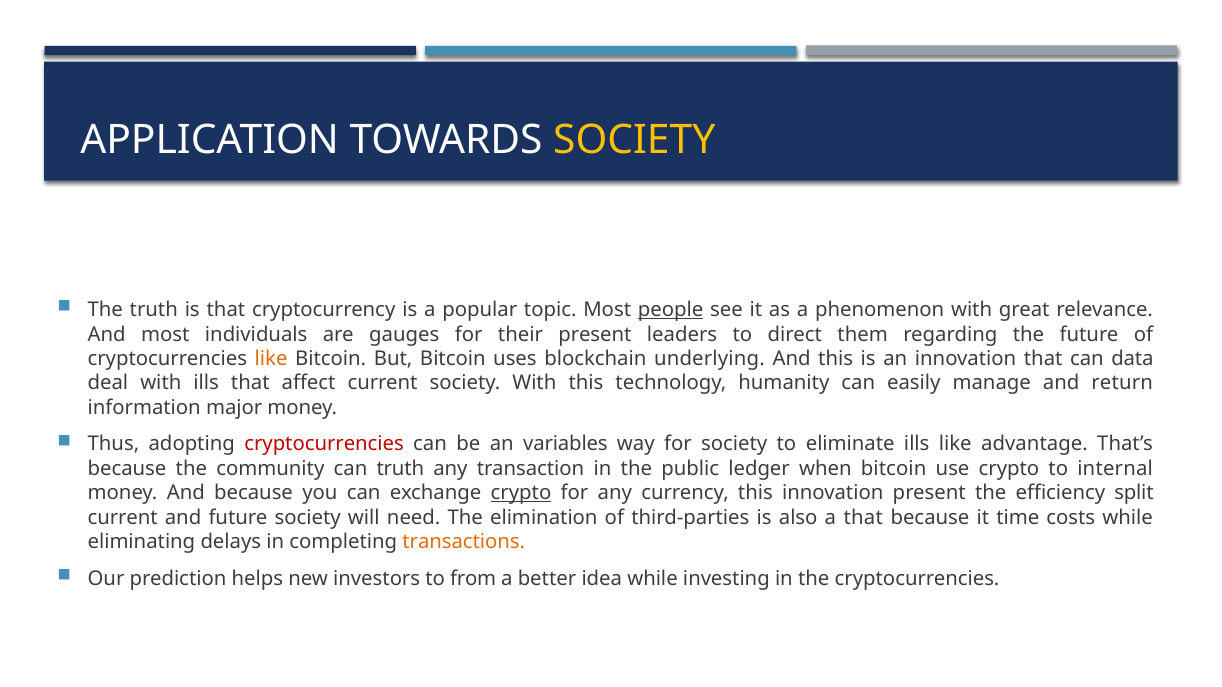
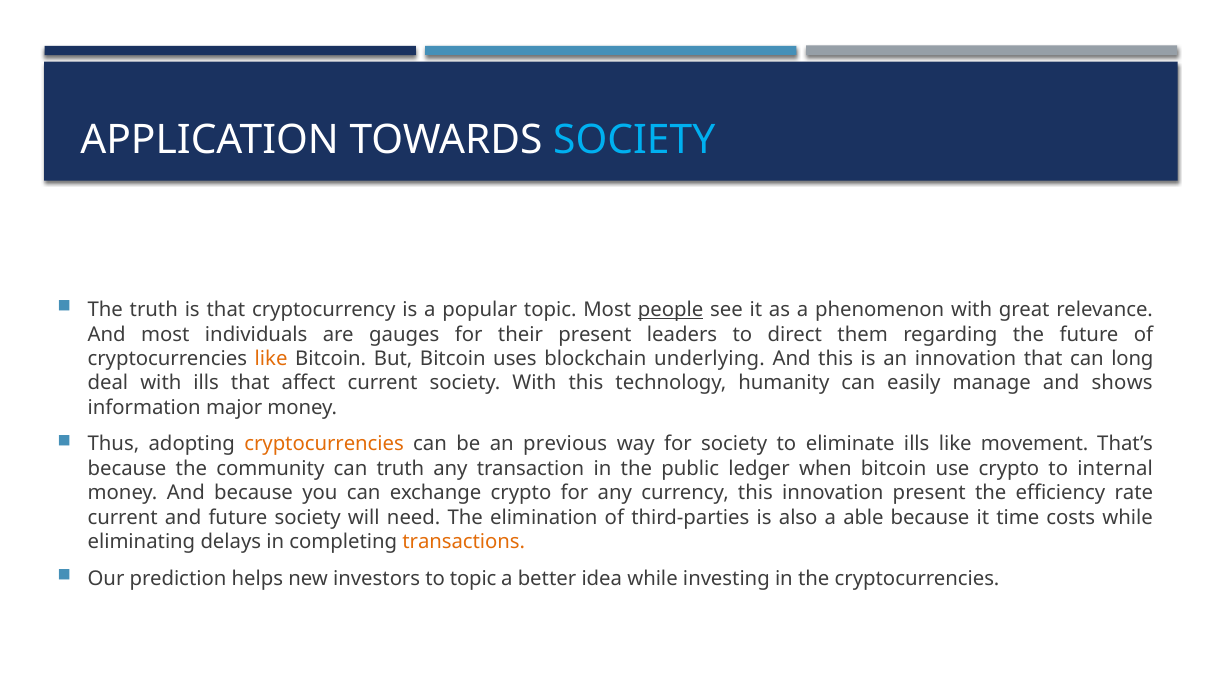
SOCIETY at (634, 140) colour: yellow -> light blue
data: data -> long
return: return -> shows
cryptocurrencies at (324, 444) colour: red -> orange
variables: variables -> previous
advantage: advantage -> movement
crypto at (521, 493) underline: present -> none
split: split -> rate
a that: that -> able
to from: from -> topic
